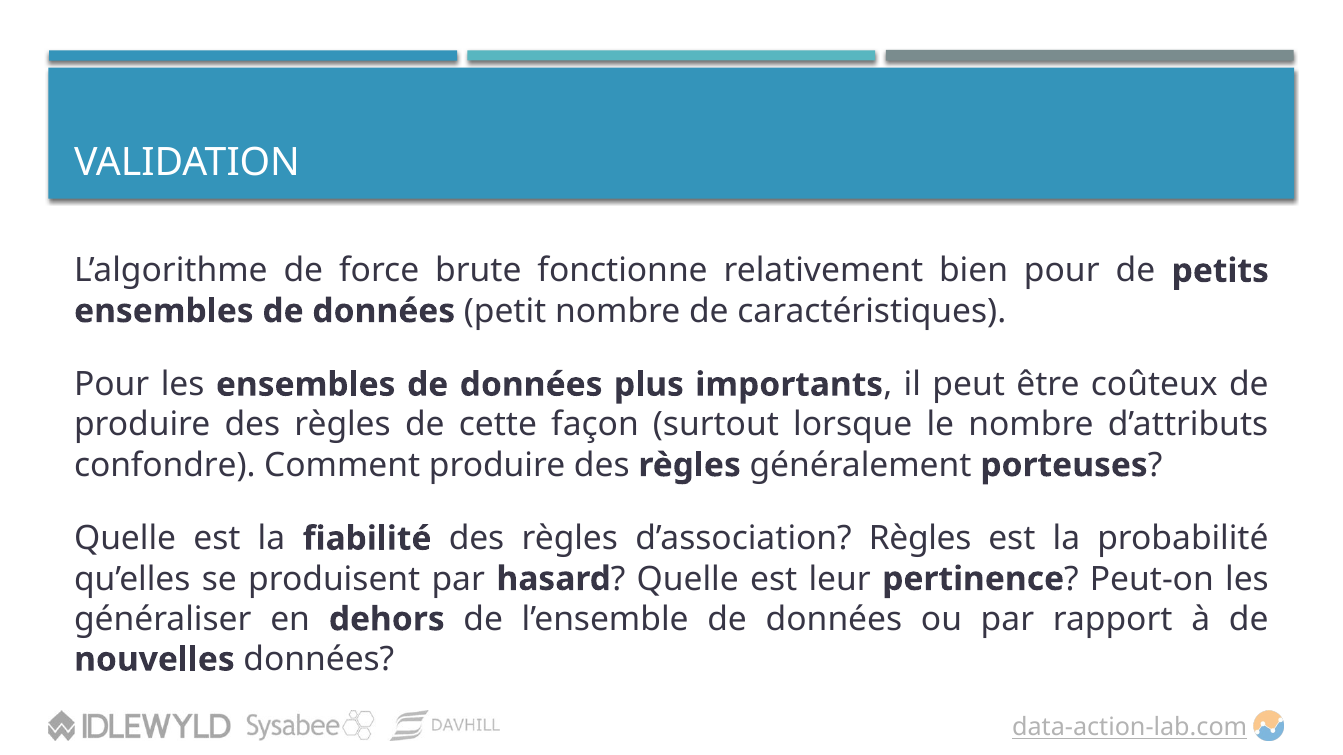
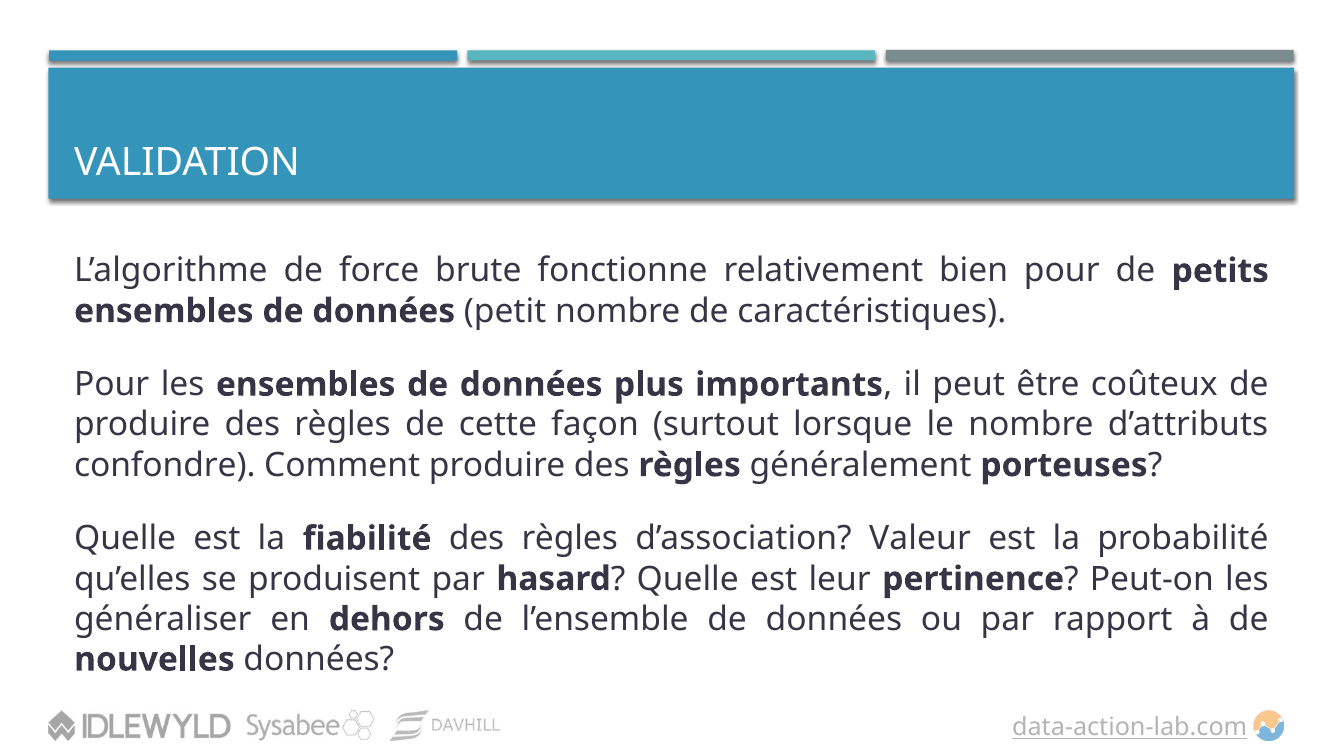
d’association Règles: Règles -> Valeur
